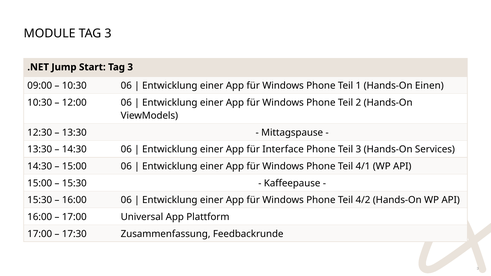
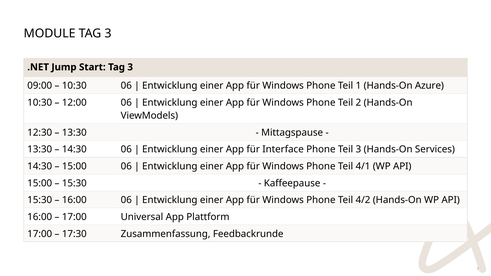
Einen: Einen -> Azure
